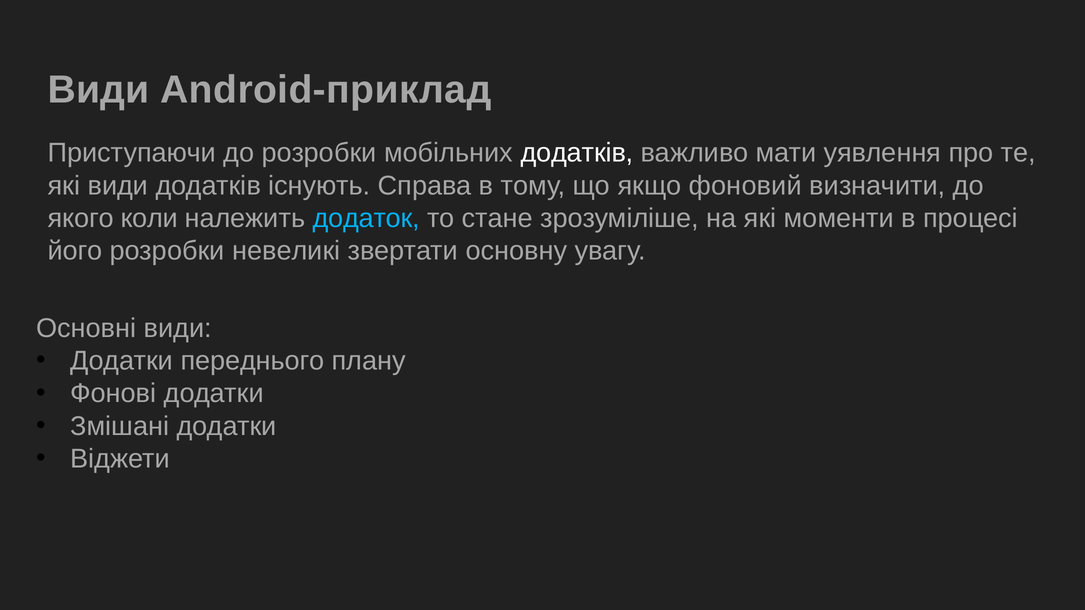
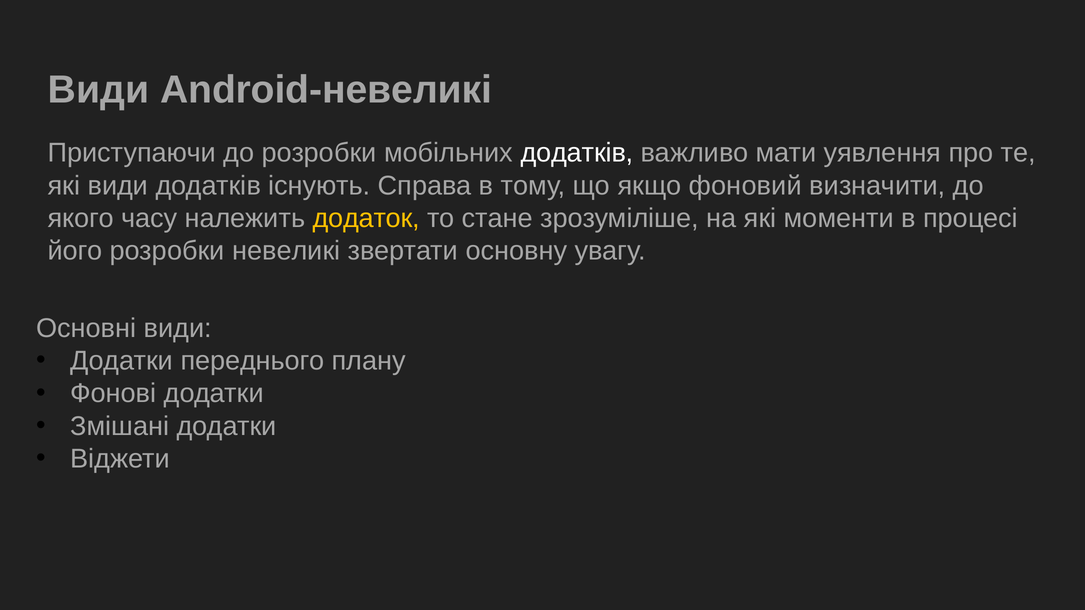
Android-приклад: Android-приклад -> Android-невеликі
коли: коли -> часу
додаток colour: light blue -> yellow
